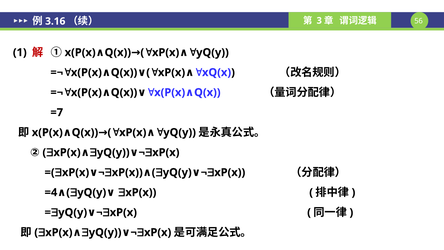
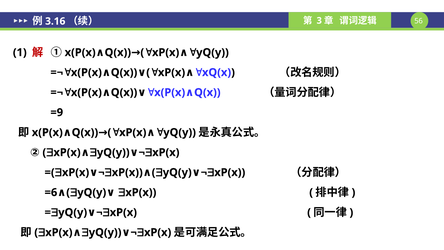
=7: =7 -> =9
=4: =4 -> =6
